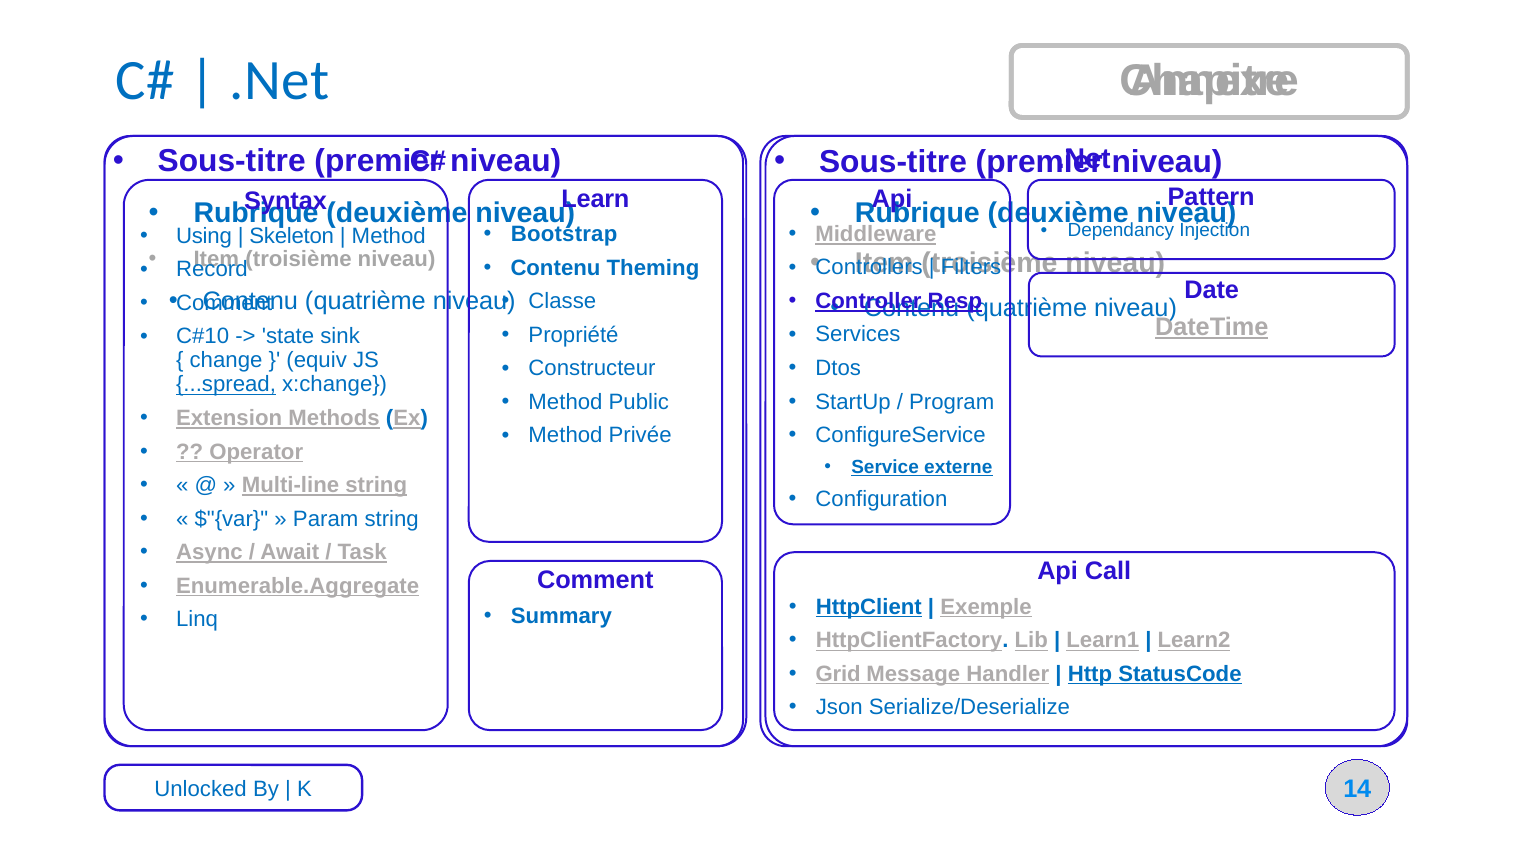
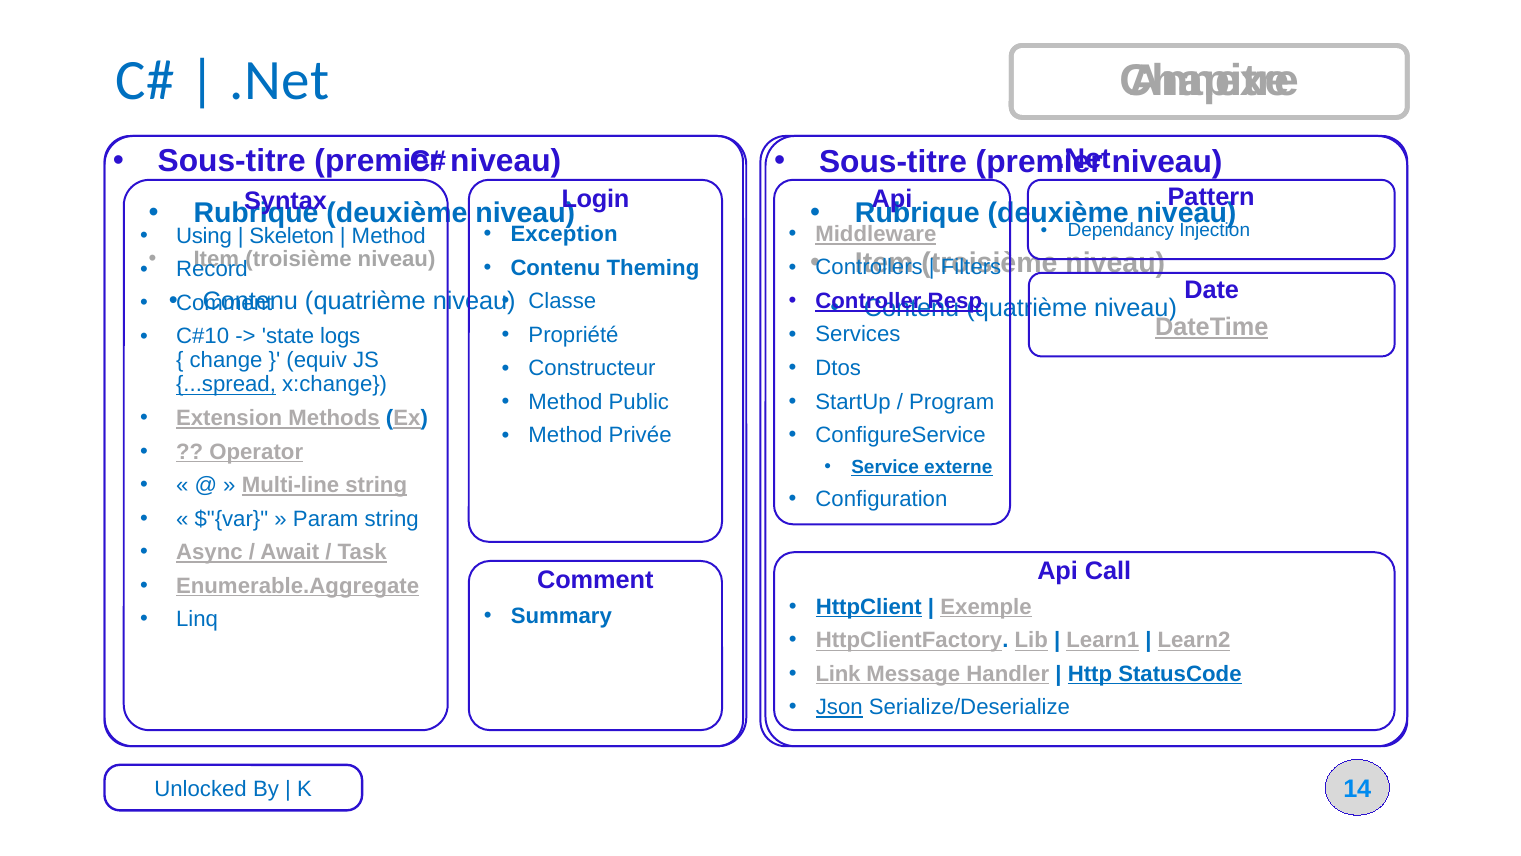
Learn: Learn -> Login
Bootstrap: Bootstrap -> Exception
sink: sink -> logs
Grid: Grid -> Link
Json underline: none -> present
